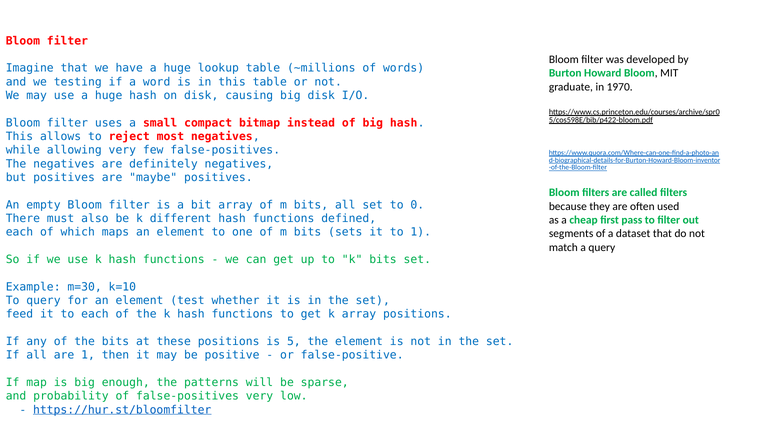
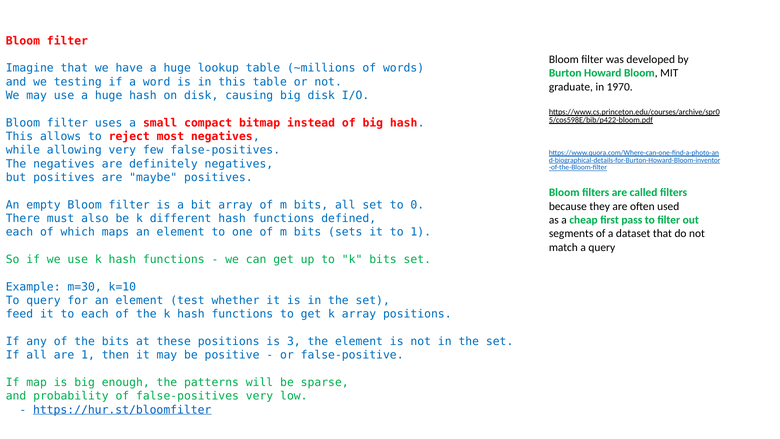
5: 5 -> 3
